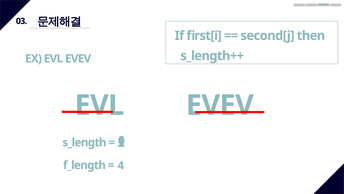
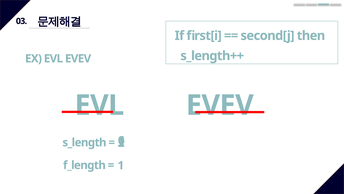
4 at (121, 165): 4 -> 1
